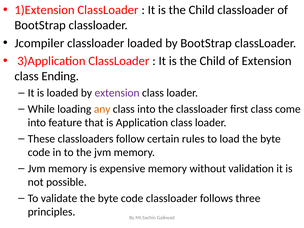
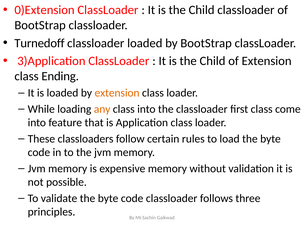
1)Extension: 1)Extension -> 0)Extension
Jcompiler: Jcompiler -> Turnedoff
extension at (117, 93) colour: purple -> orange
